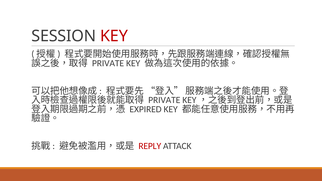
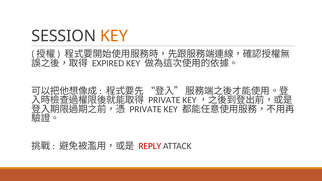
KEY at (114, 36) colour: red -> orange
PRIVATE at (108, 63): PRIVATE -> EXPIRED
EXPIRED at (146, 109): EXPIRED -> PRIVATE
